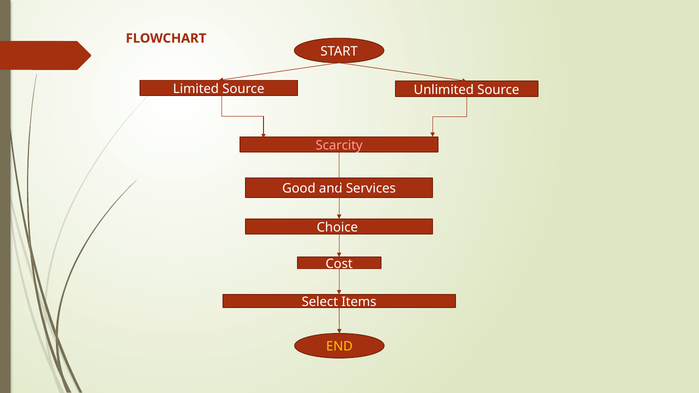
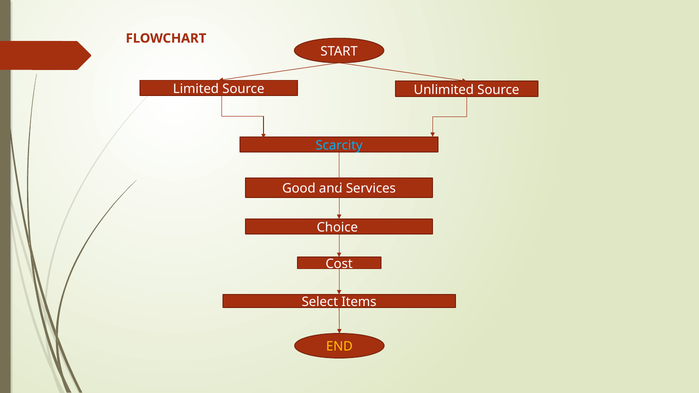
Scarcity colour: pink -> light blue
